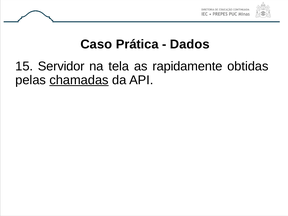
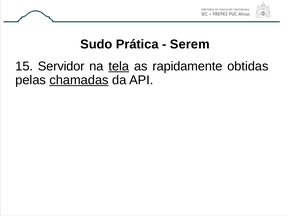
Caso: Caso -> Sudo
Dados: Dados -> Serem
tela underline: none -> present
